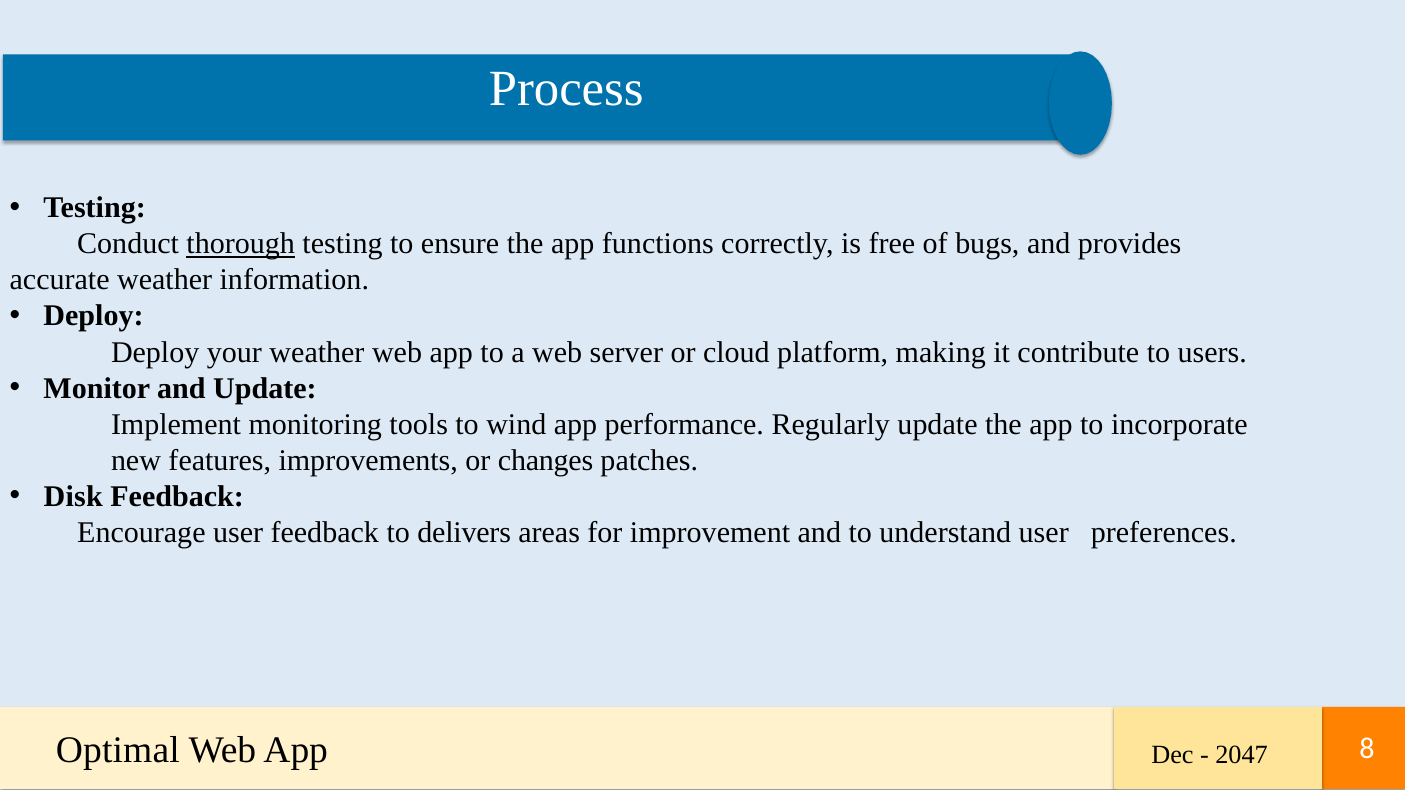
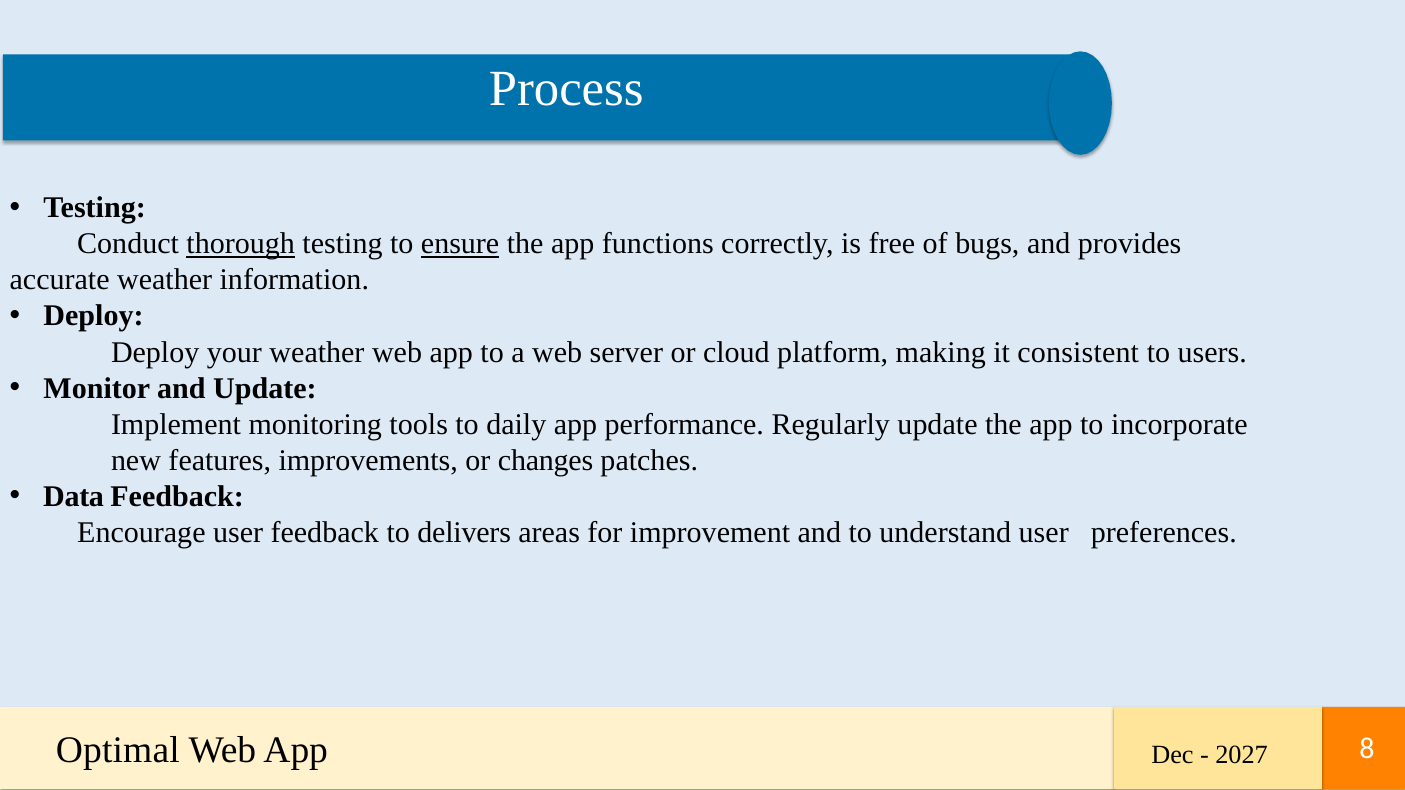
ensure underline: none -> present
contribute: contribute -> consistent
wind: wind -> daily
Disk: Disk -> Data
2047: 2047 -> 2027
